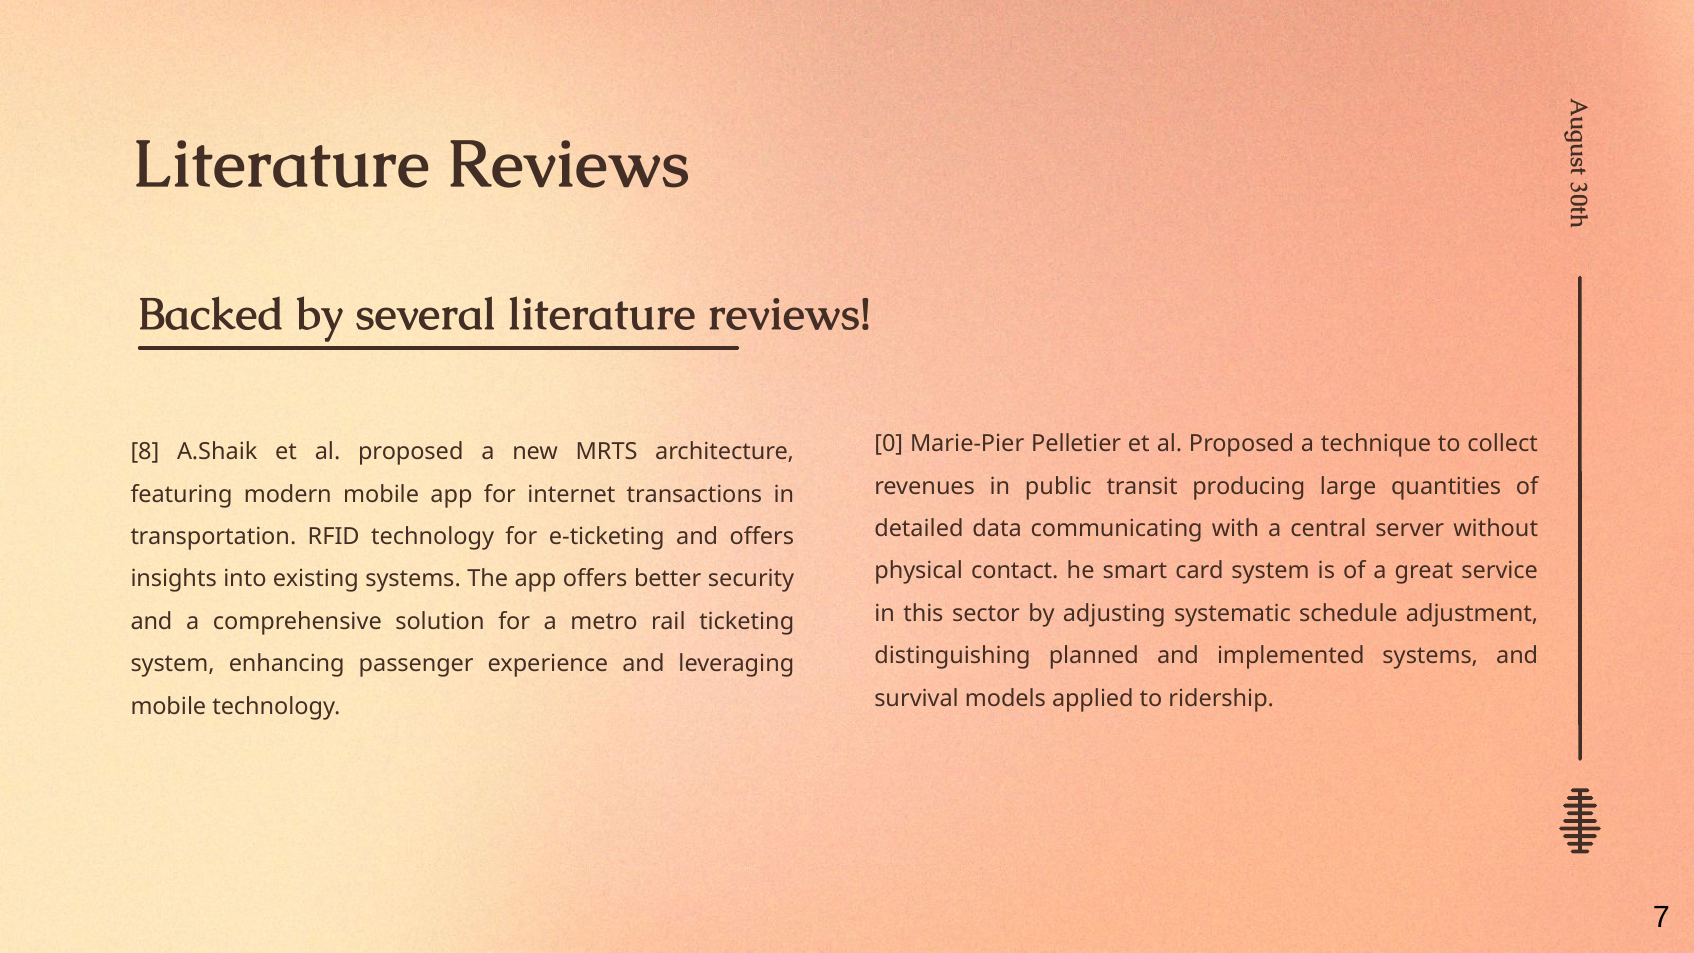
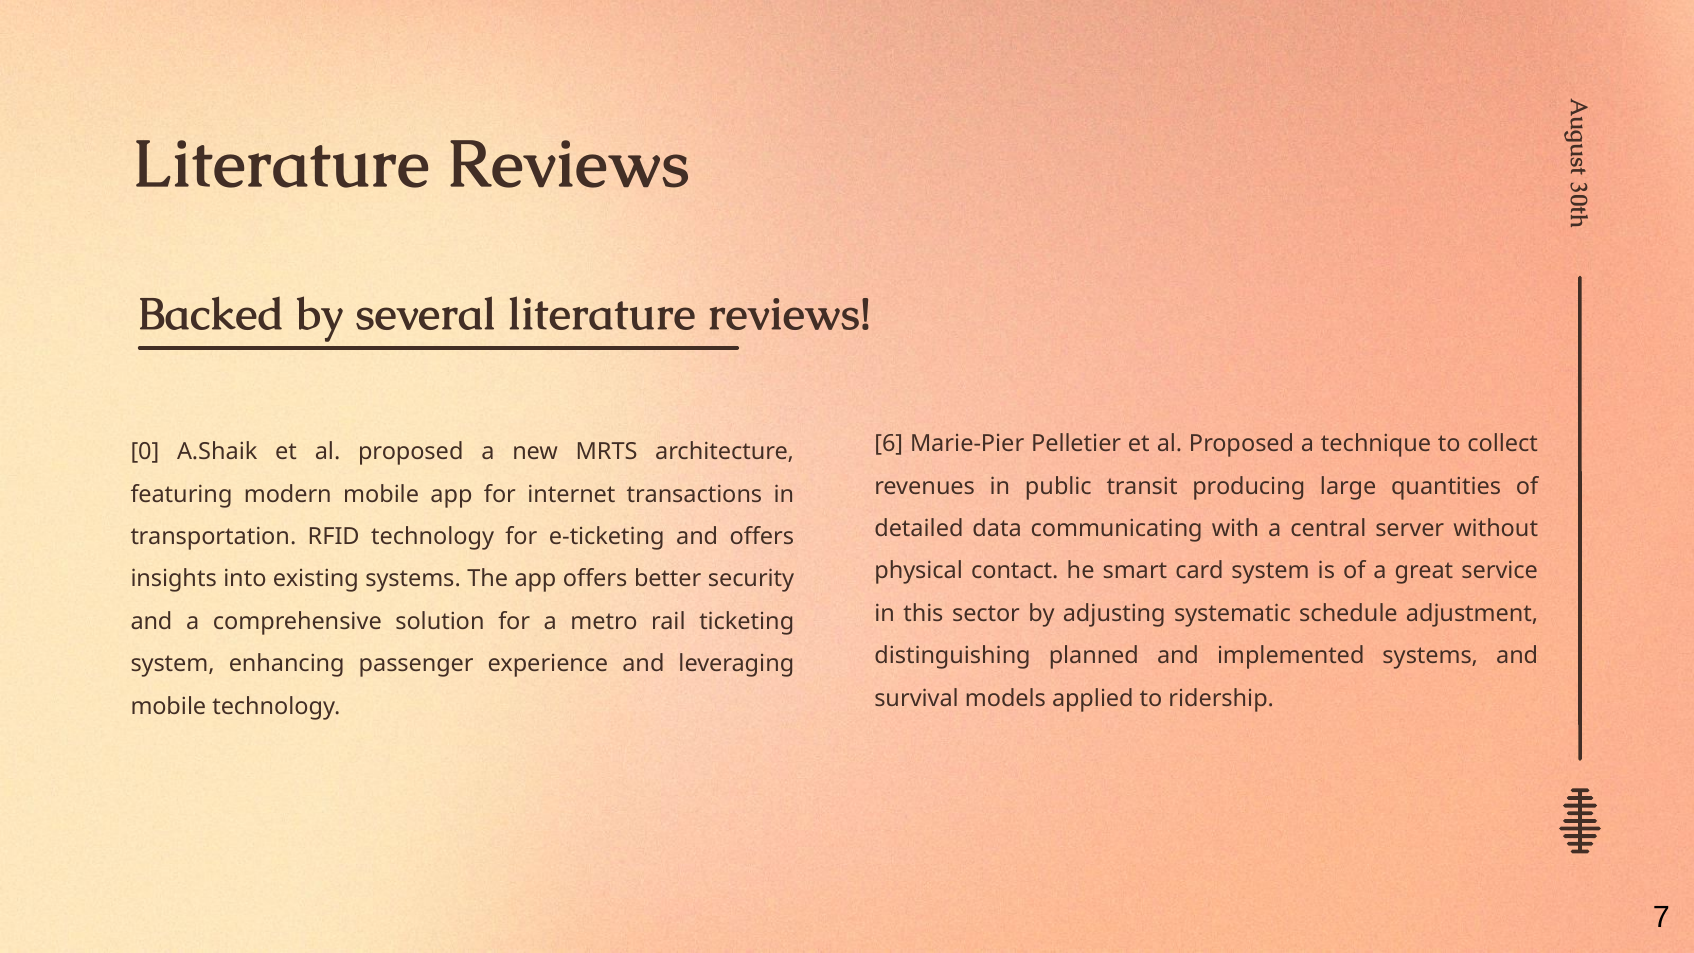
0 at (889, 444): 0 -> 6
8 at (145, 452): 8 -> 0
